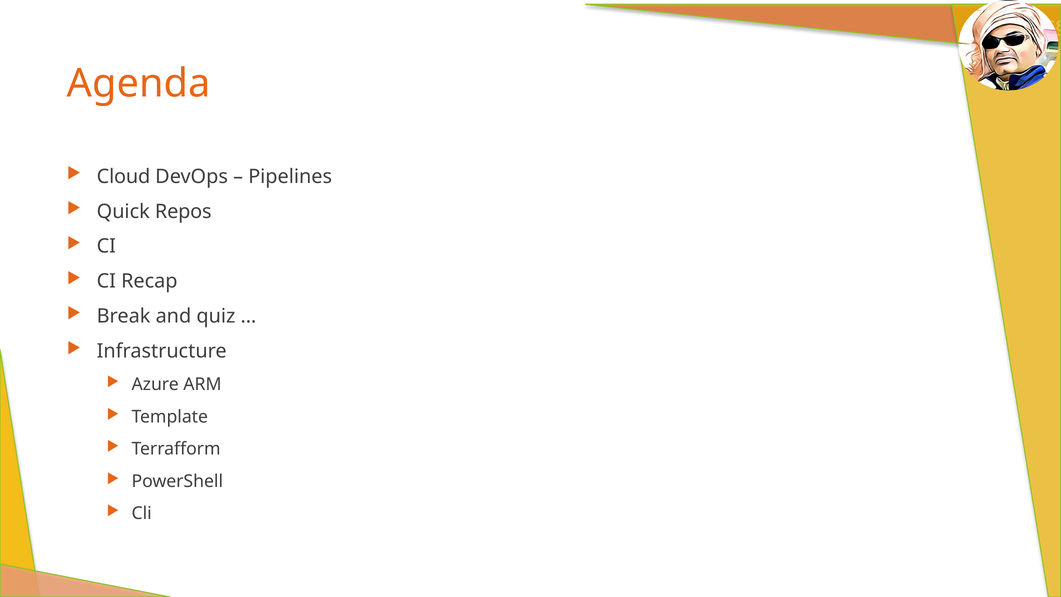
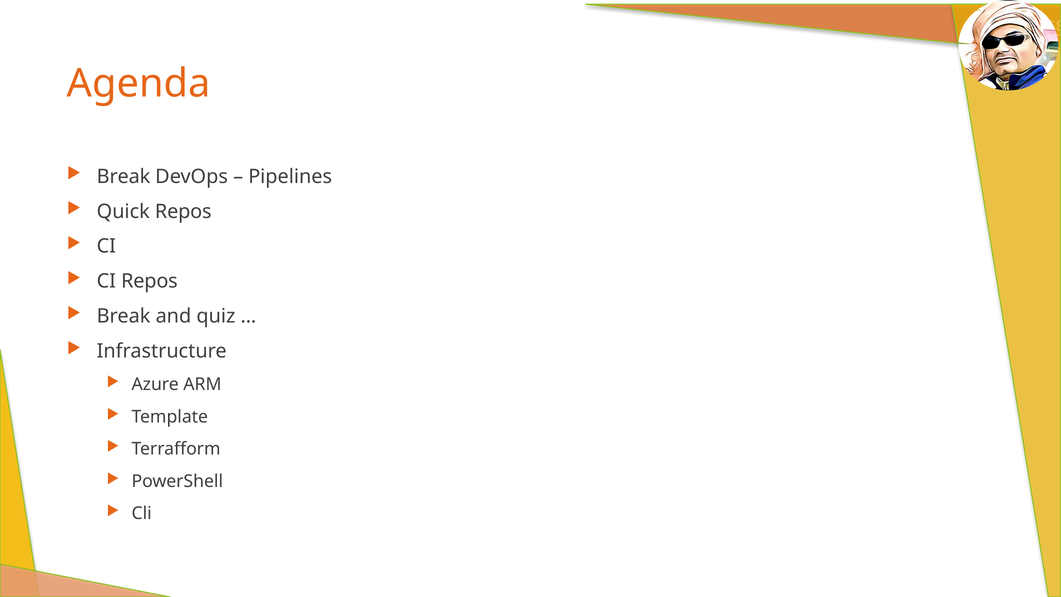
Cloud at (124, 176): Cloud -> Break
CI Recap: Recap -> Repos
